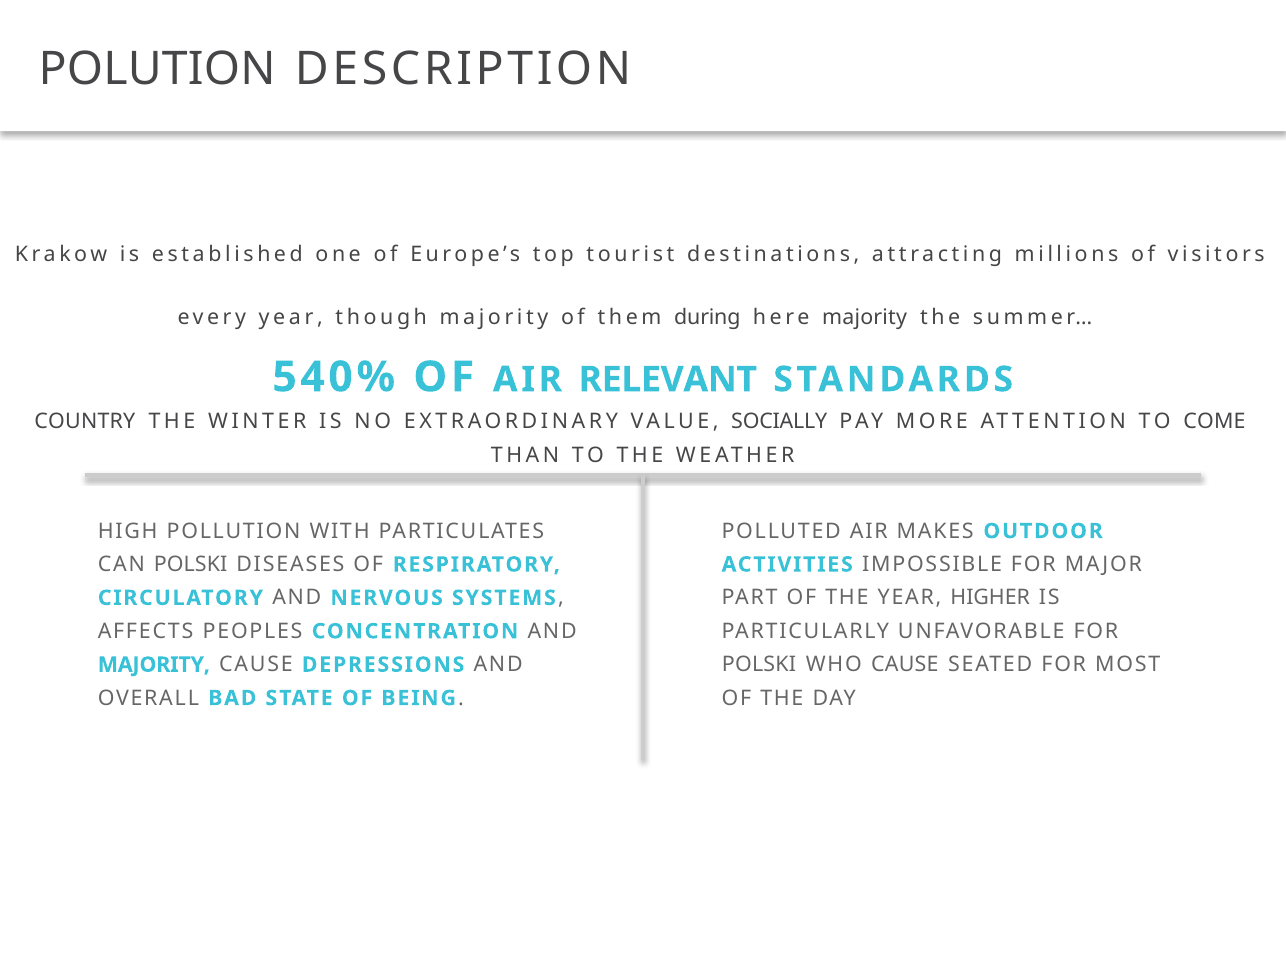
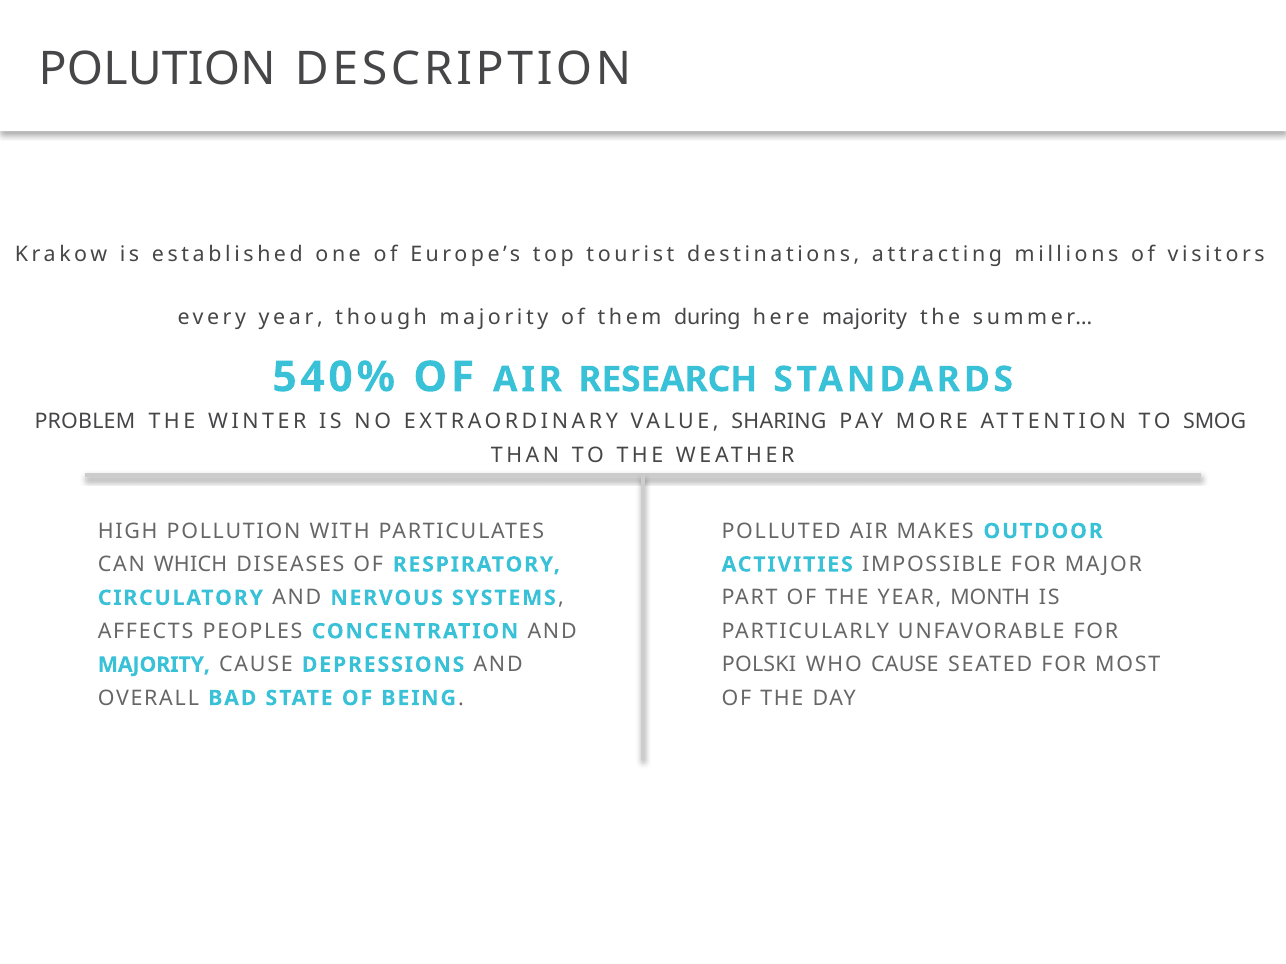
RELEVANT: RELEVANT -> RESEARCH
COUNTRY: COUNTRY -> PROBLEM
SOCIALLY: SOCIALLY -> SHARING
COME: COME -> SMOG
CAN POLSKI: POLSKI -> WHICH
HIGHER: HIGHER -> MONTH
